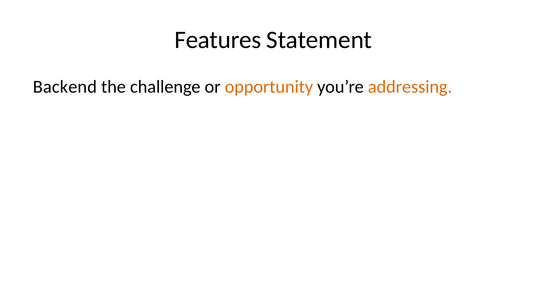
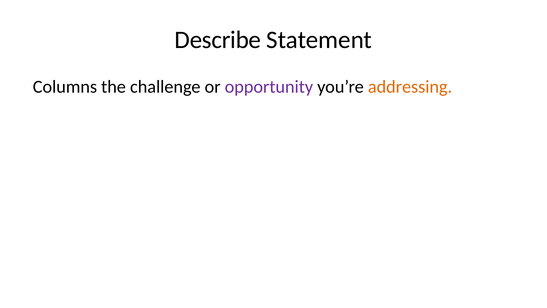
Features: Features -> Describe
Backend: Backend -> Columns
opportunity colour: orange -> purple
